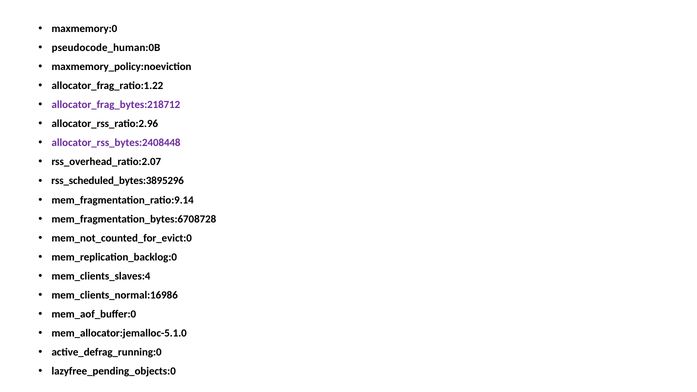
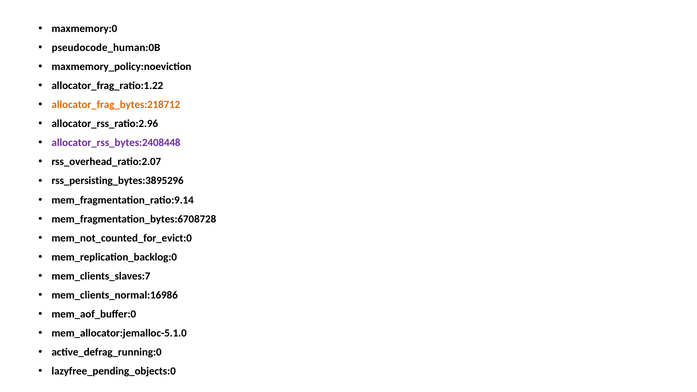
allocator_frag_bytes:218712 colour: purple -> orange
rss_scheduled_bytes:3895296: rss_scheduled_bytes:3895296 -> rss_persisting_bytes:3895296
mem_clients_slaves:4: mem_clients_slaves:4 -> mem_clients_slaves:7
